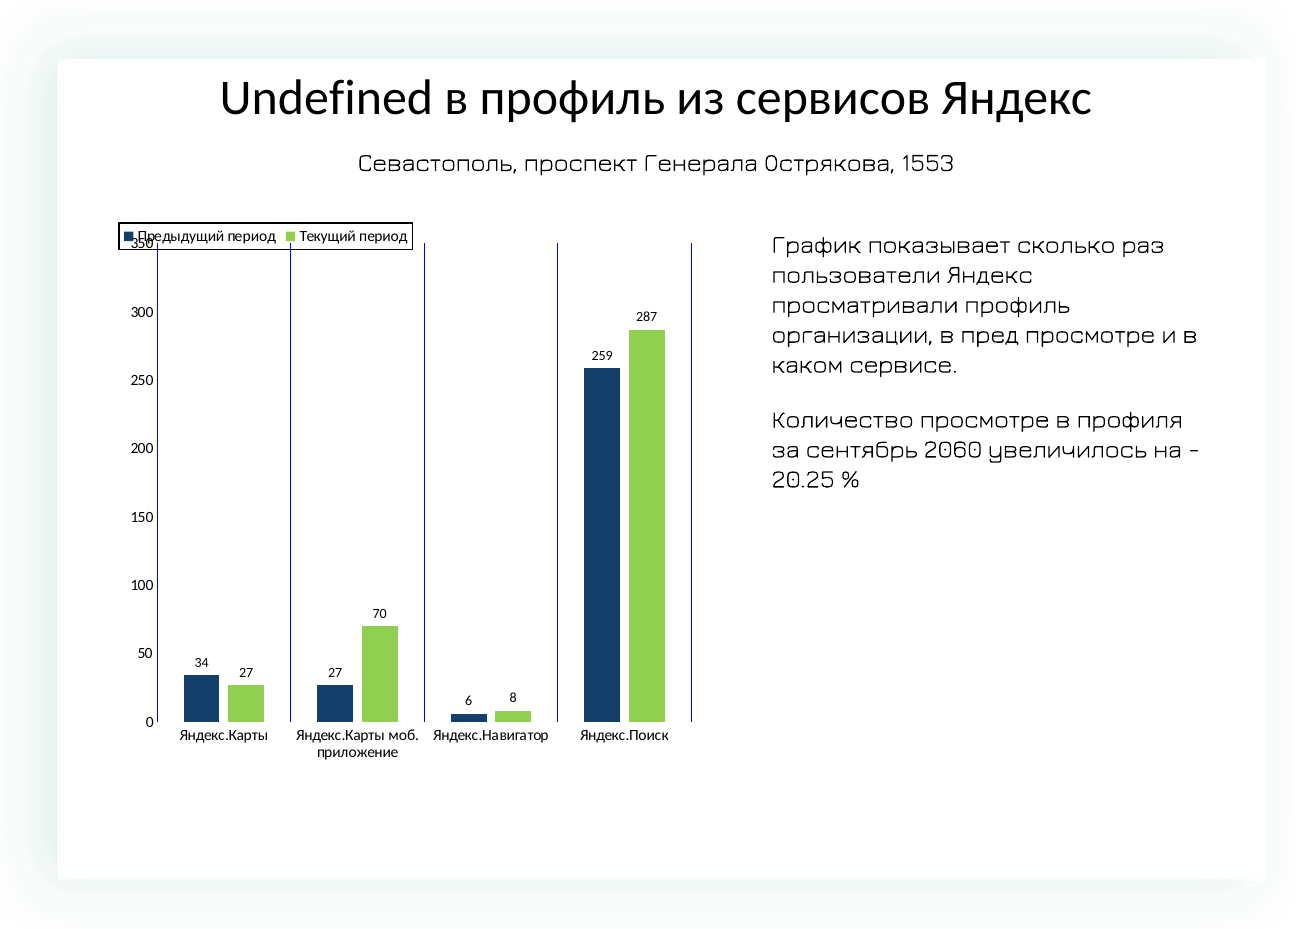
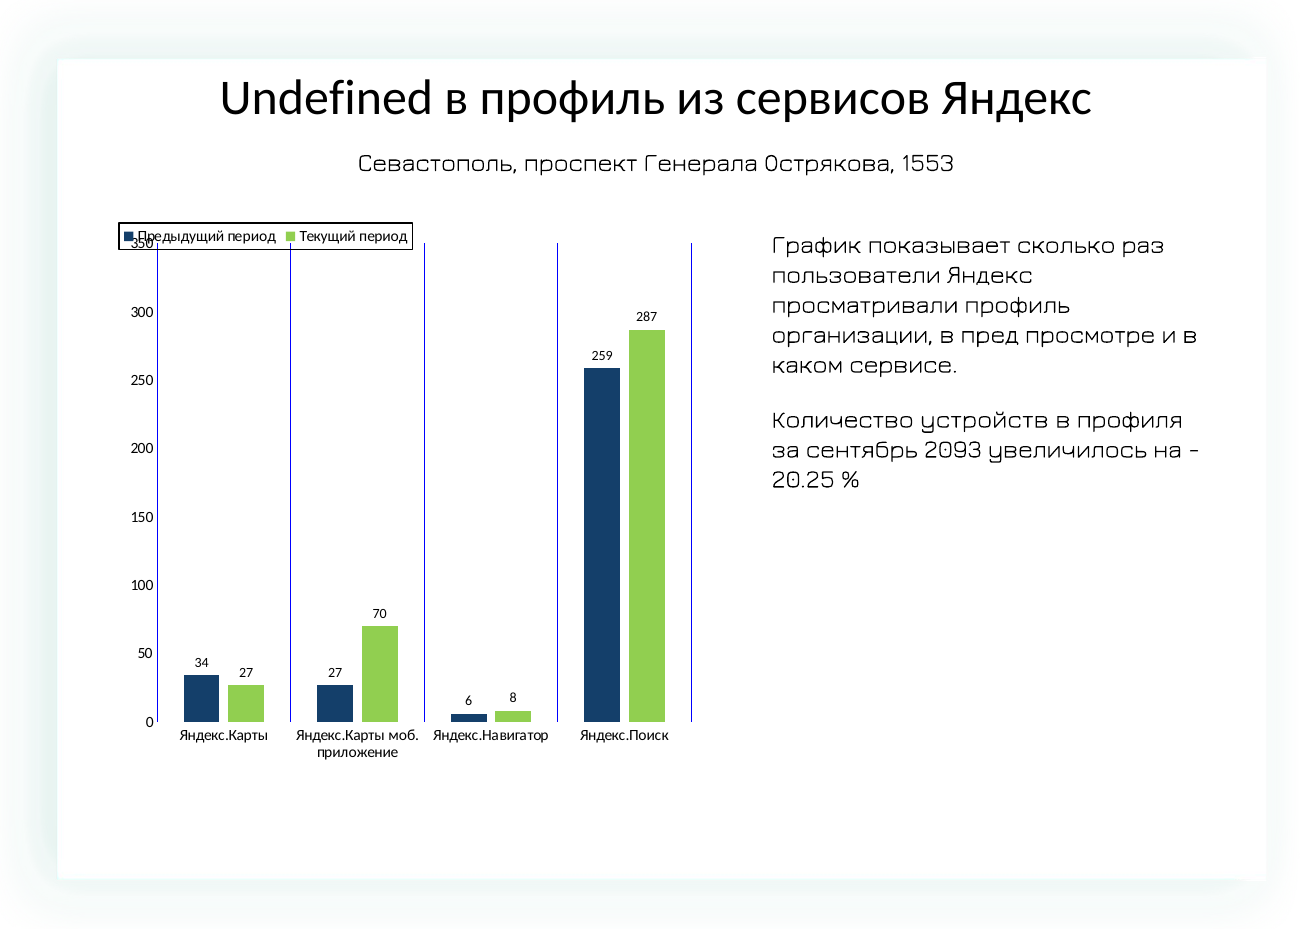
Количество просмотре: просмотре -> устройств
2060: 2060 -> 2093
